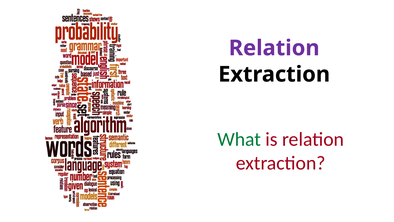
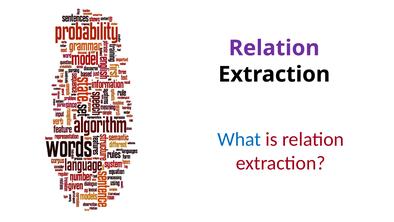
What colour: green -> blue
